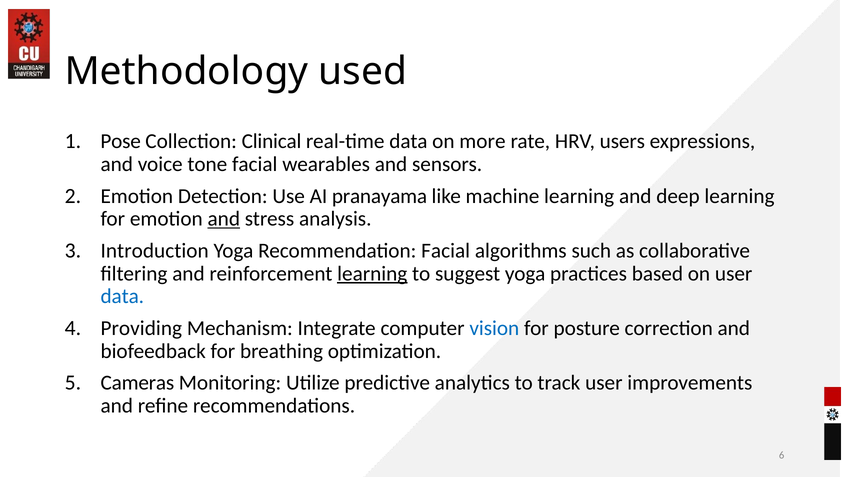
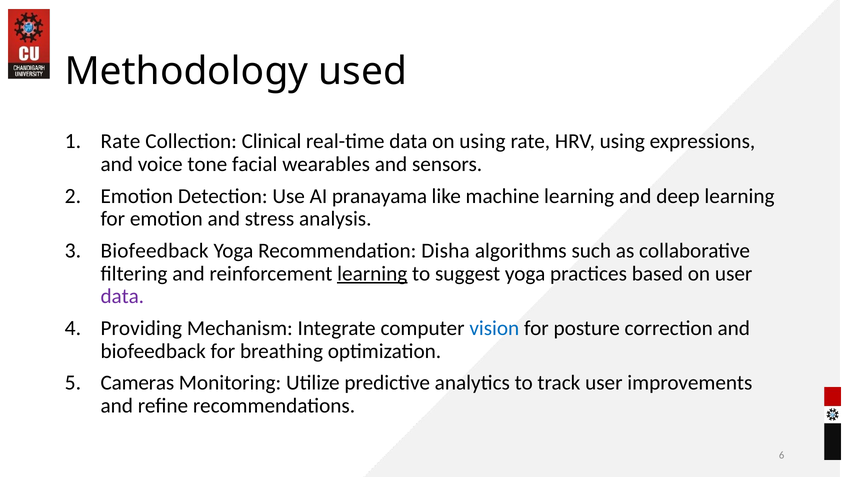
Pose at (121, 142): Pose -> Rate
on more: more -> using
HRV users: users -> using
and at (224, 219) underline: present -> none
Introduction at (155, 251): Introduction -> Biofeedback
Recommendation Facial: Facial -> Disha
data at (122, 297) colour: blue -> purple
